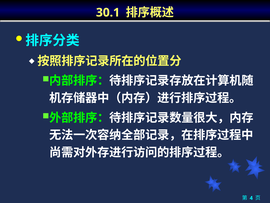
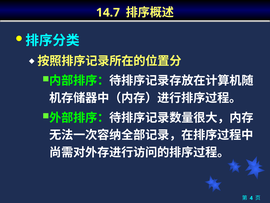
30.1: 30.1 -> 14.7
